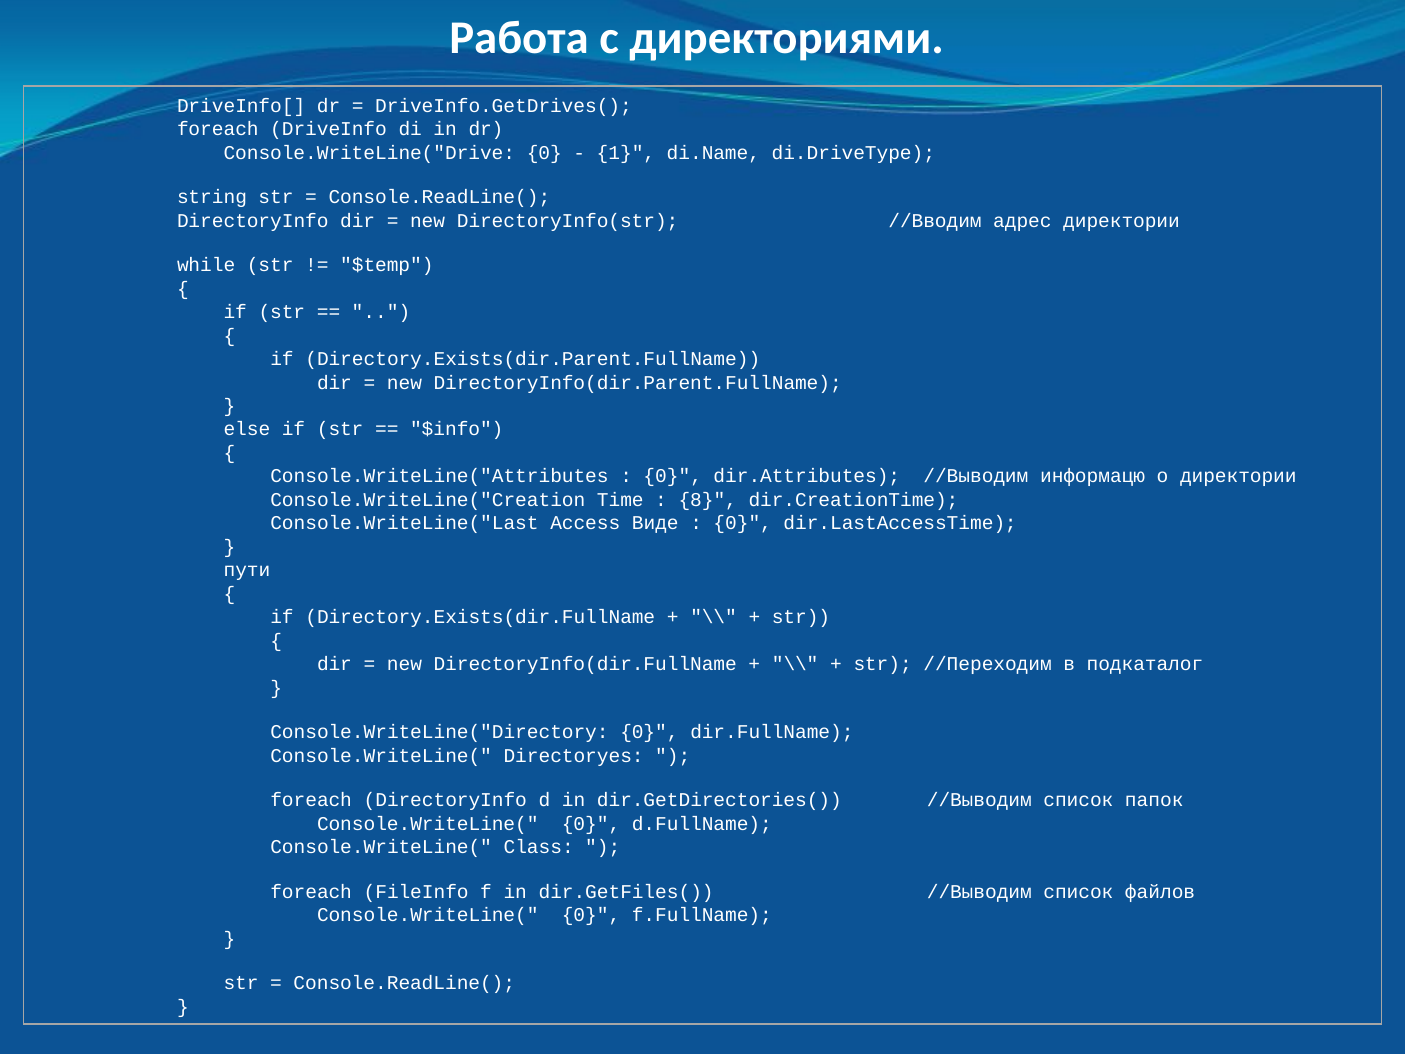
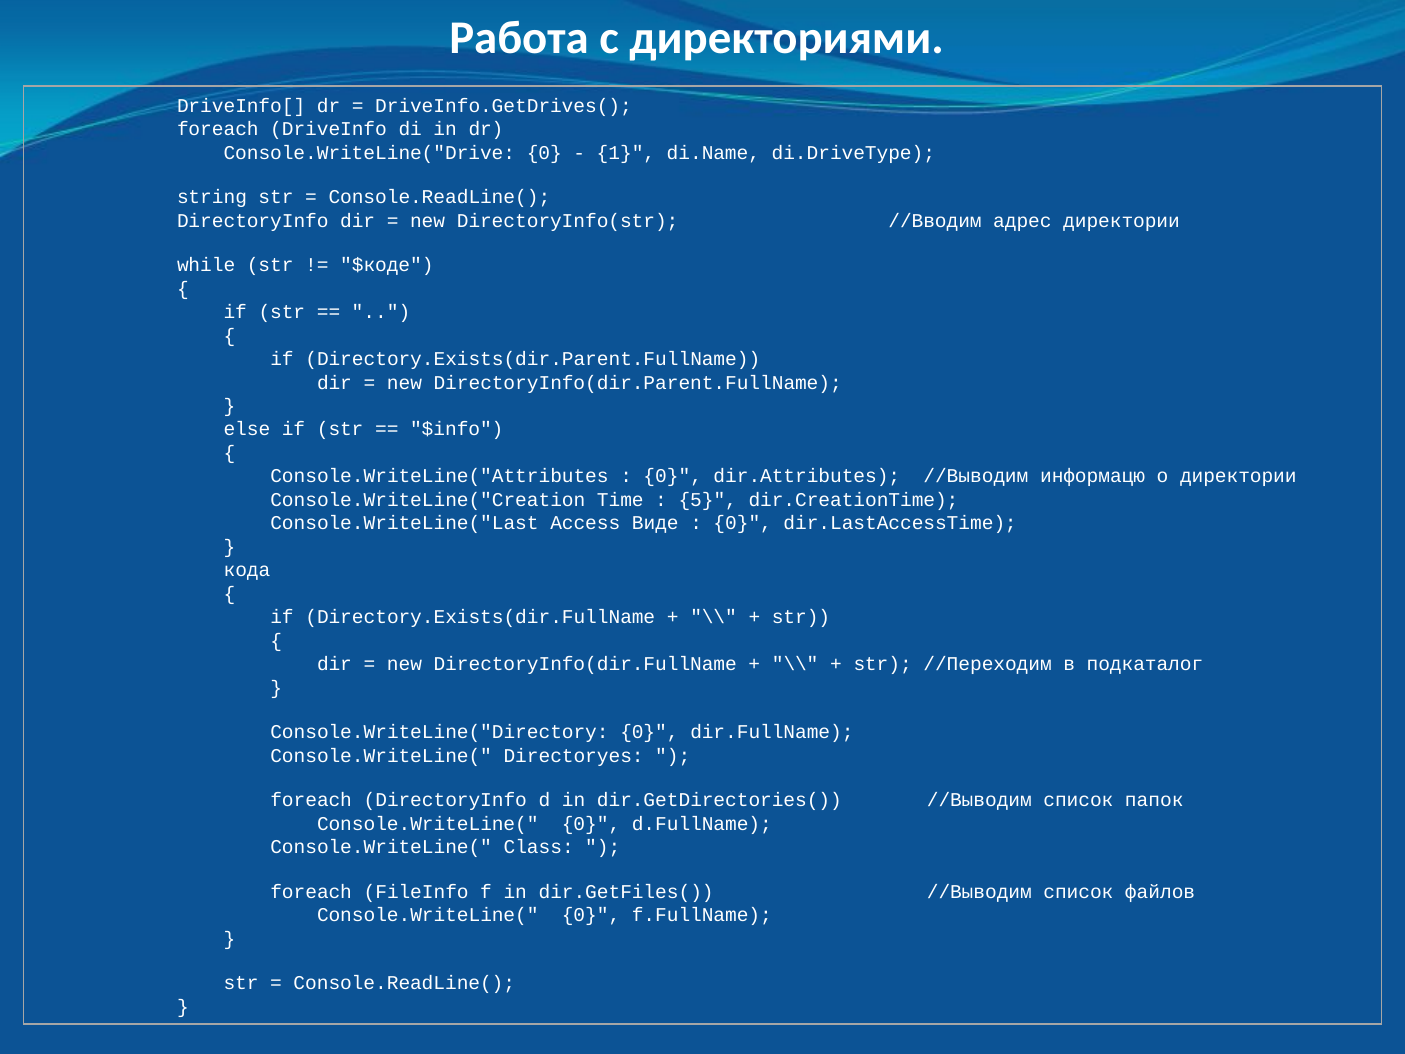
$temp: $temp -> $коде
8: 8 -> 5
пути: пути -> кода
